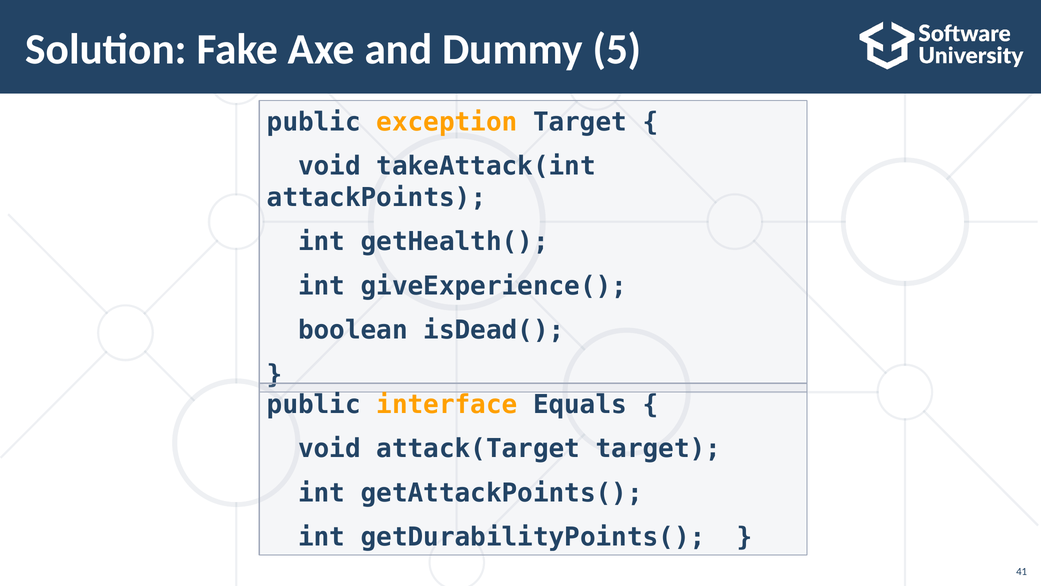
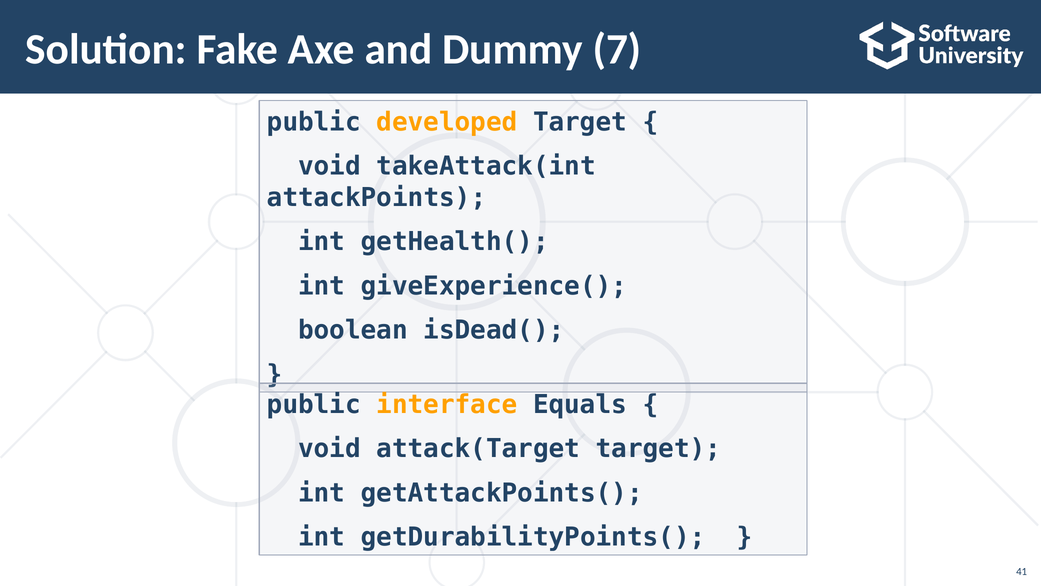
5: 5 -> 7
exception: exception -> developed
